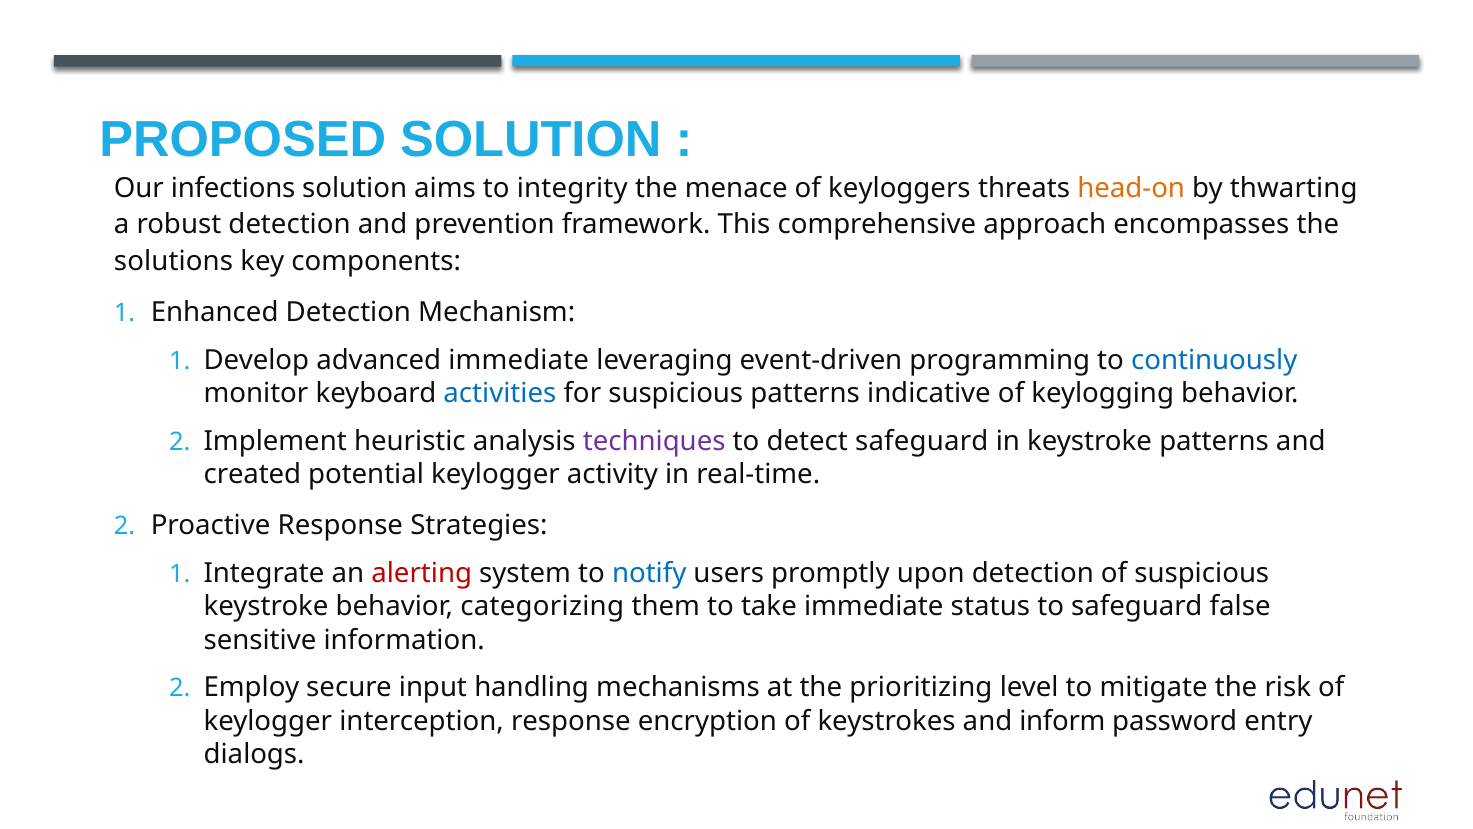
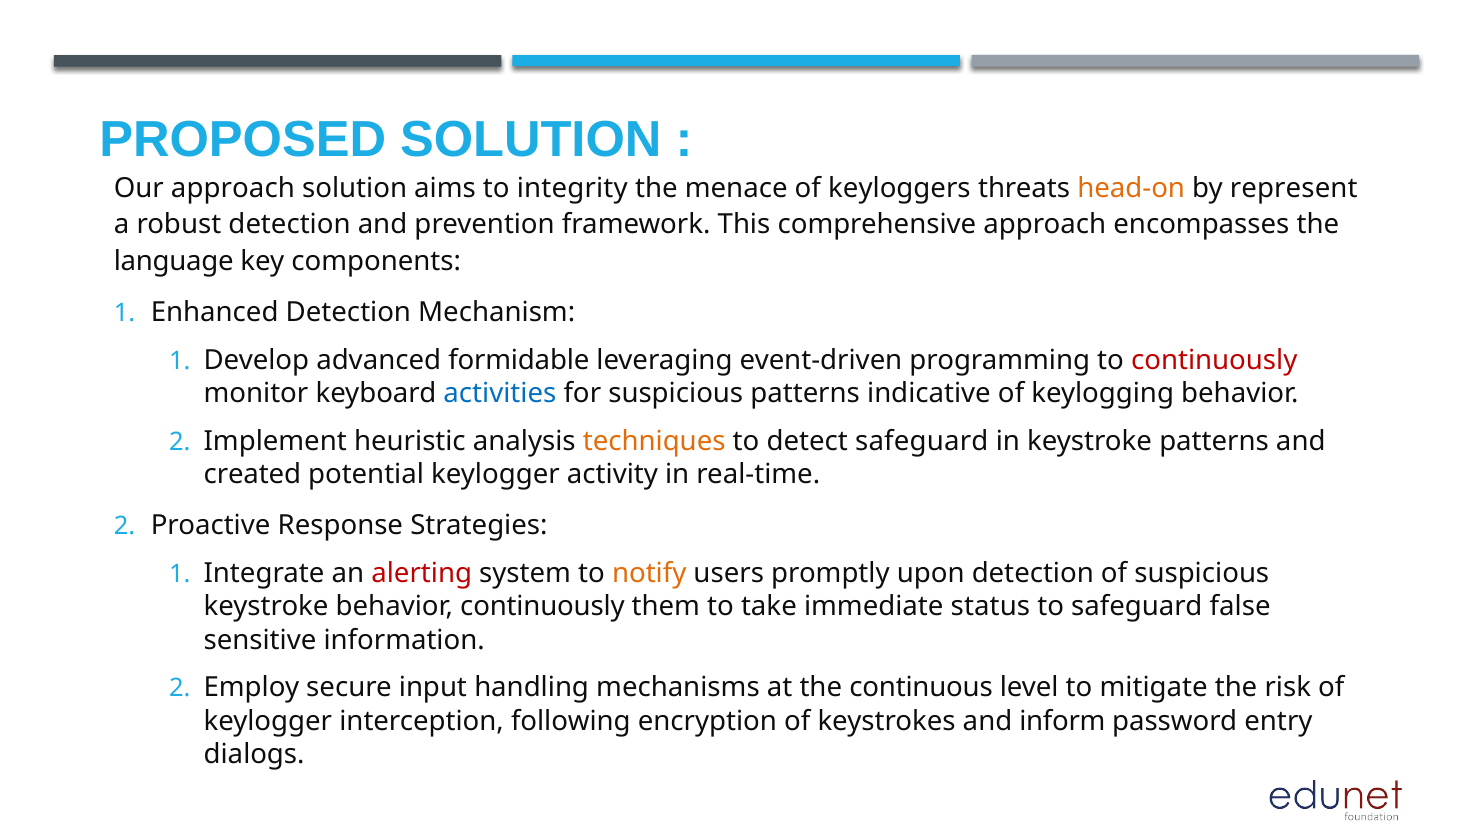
Our infections: infections -> approach
thwarting: thwarting -> represent
solutions: solutions -> language
advanced immediate: immediate -> formidable
continuously at (1214, 360) colour: blue -> red
techniques colour: purple -> orange
notify colour: blue -> orange
behavior categorizing: categorizing -> continuously
prioritizing: prioritizing -> continuous
interception response: response -> following
